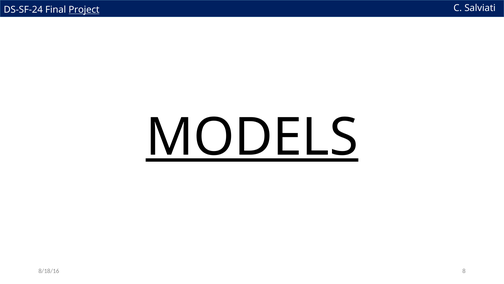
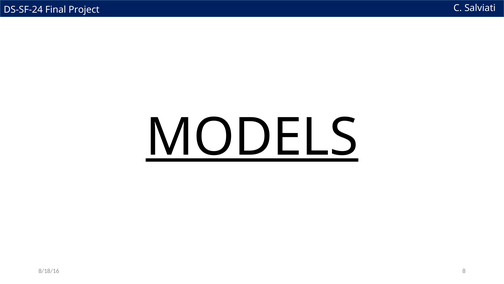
Project underline: present -> none
